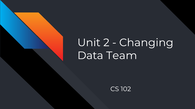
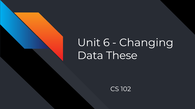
2: 2 -> 6
Team: Team -> These
